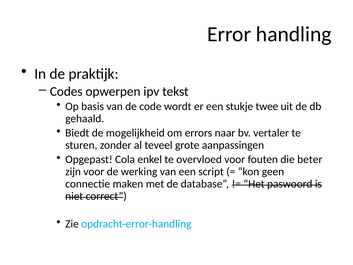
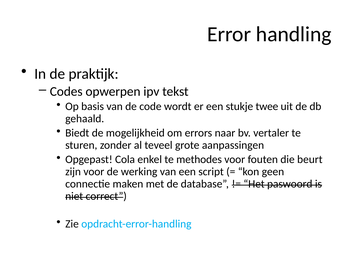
overvloed: overvloed -> methodes
beter: beter -> beurt
